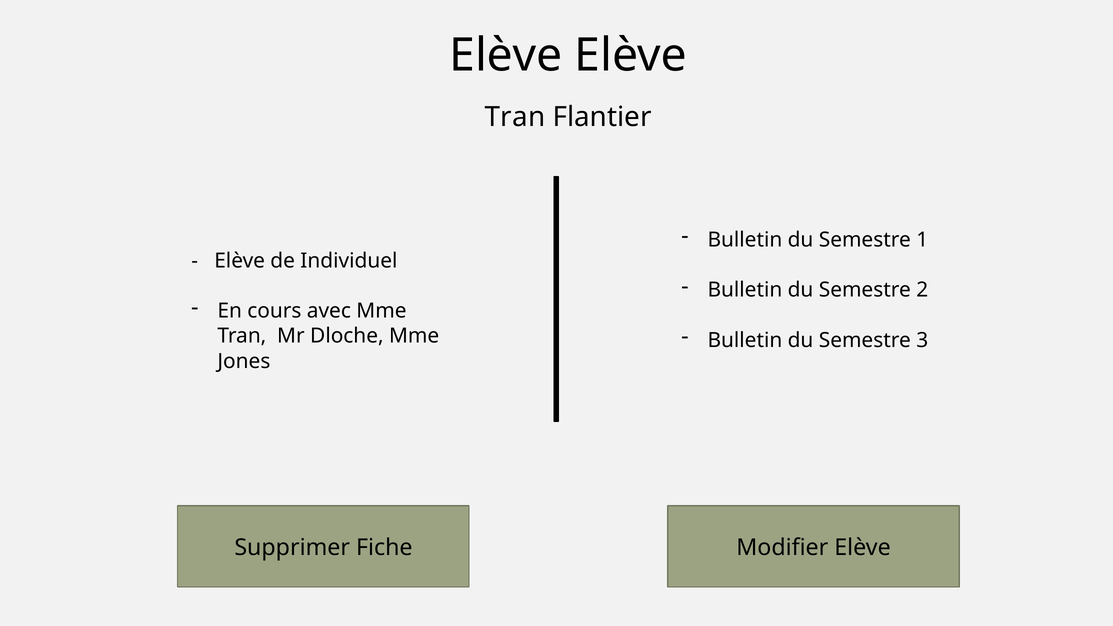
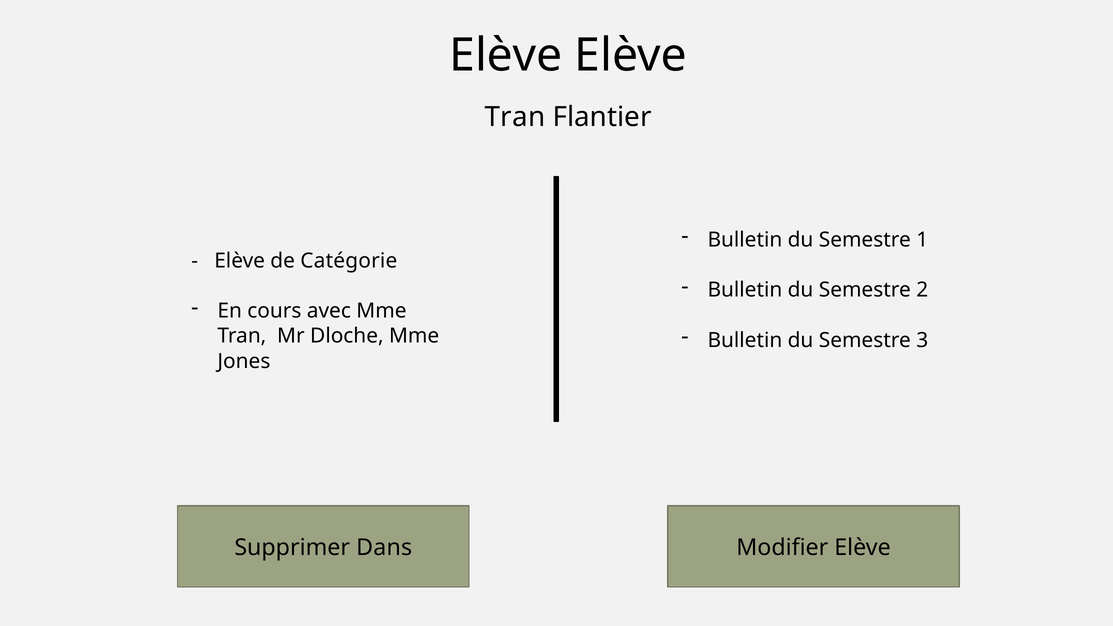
Individuel: Individuel -> Catégorie
Fiche: Fiche -> Dans
